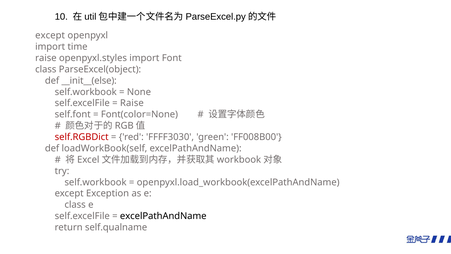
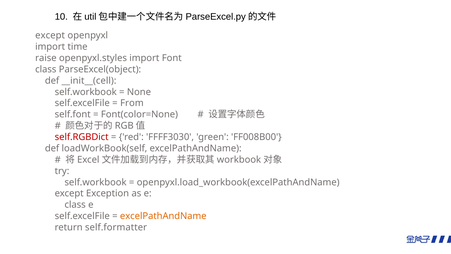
__init__(else: __init__(else -> __init__(cell
Raise at (132, 103): Raise -> From
excelPathAndName at (163, 216) colour: black -> orange
self.qualname: self.qualname -> self.formatter
